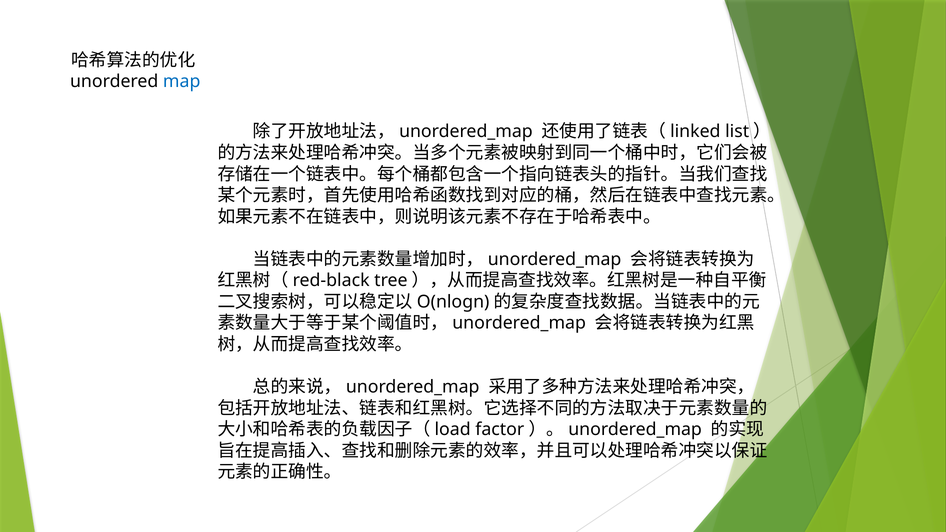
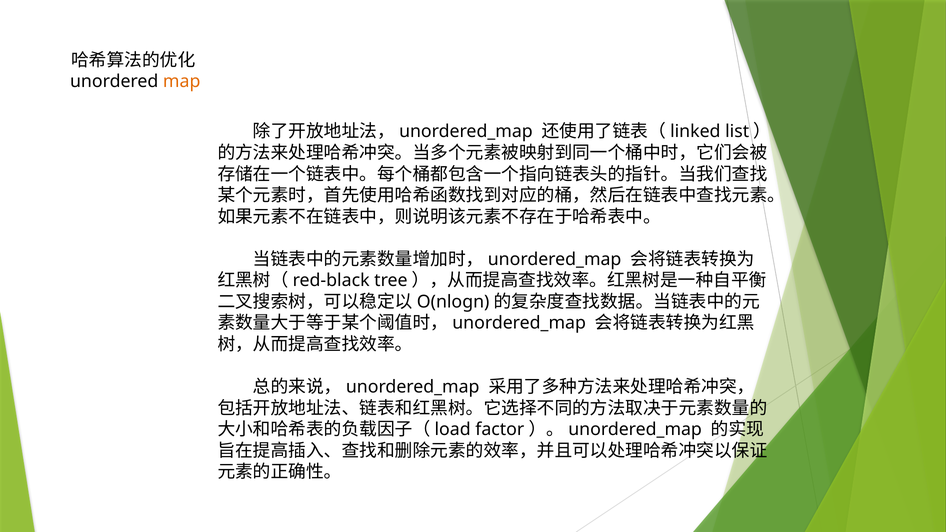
map colour: blue -> orange
